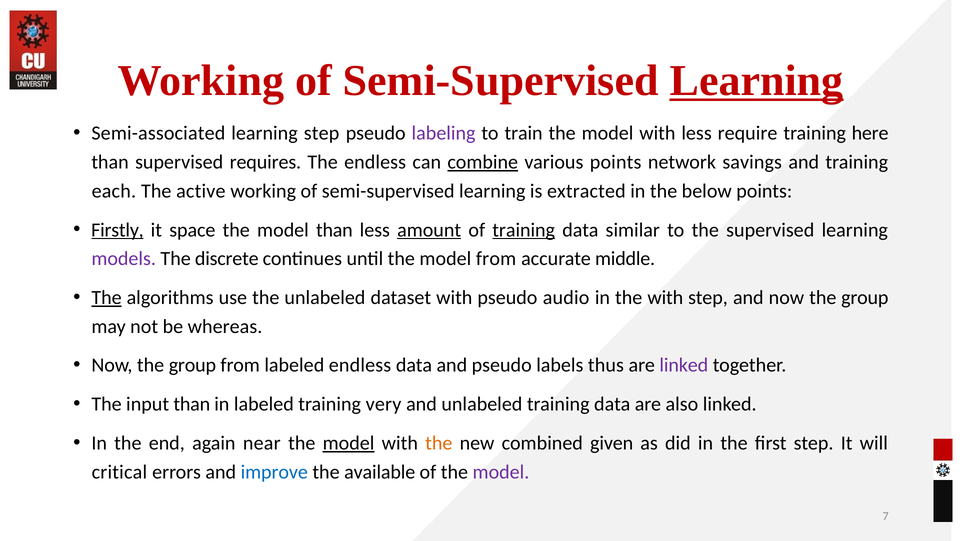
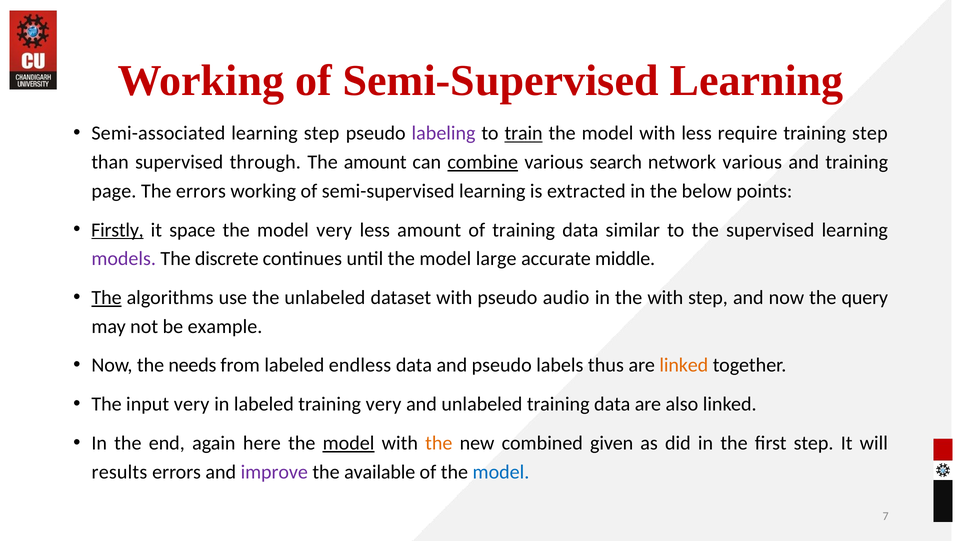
Learning at (757, 81) underline: present -> none
train underline: none -> present
training here: here -> step
requires: requires -> through
The endless: endless -> amount
various points: points -> search
network savings: savings -> various
each: each -> page
The active: active -> errors
model than: than -> very
amount at (429, 230) underline: present -> none
training at (524, 230) underline: present -> none
model from: from -> large
and now the group: group -> query
whereas: whereas -> example
group at (192, 365): group -> needs
linked at (684, 365) colour: purple -> orange
input than: than -> very
near: near -> here
critical: critical -> results
improve colour: blue -> purple
model at (501, 472) colour: purple -> blue
